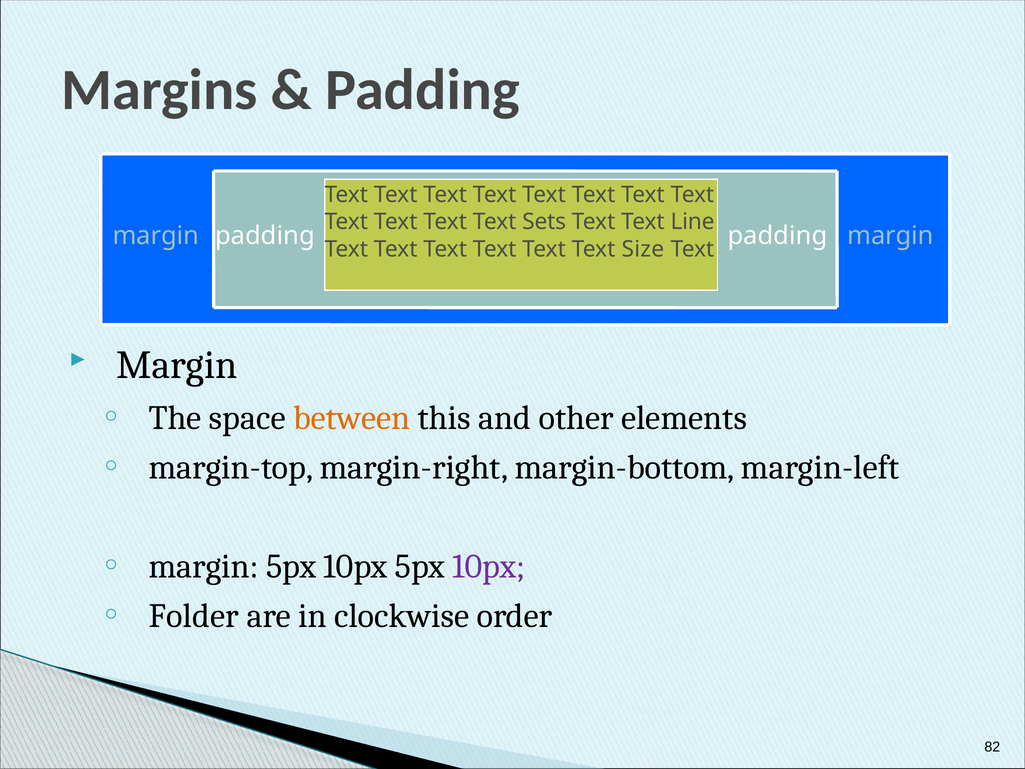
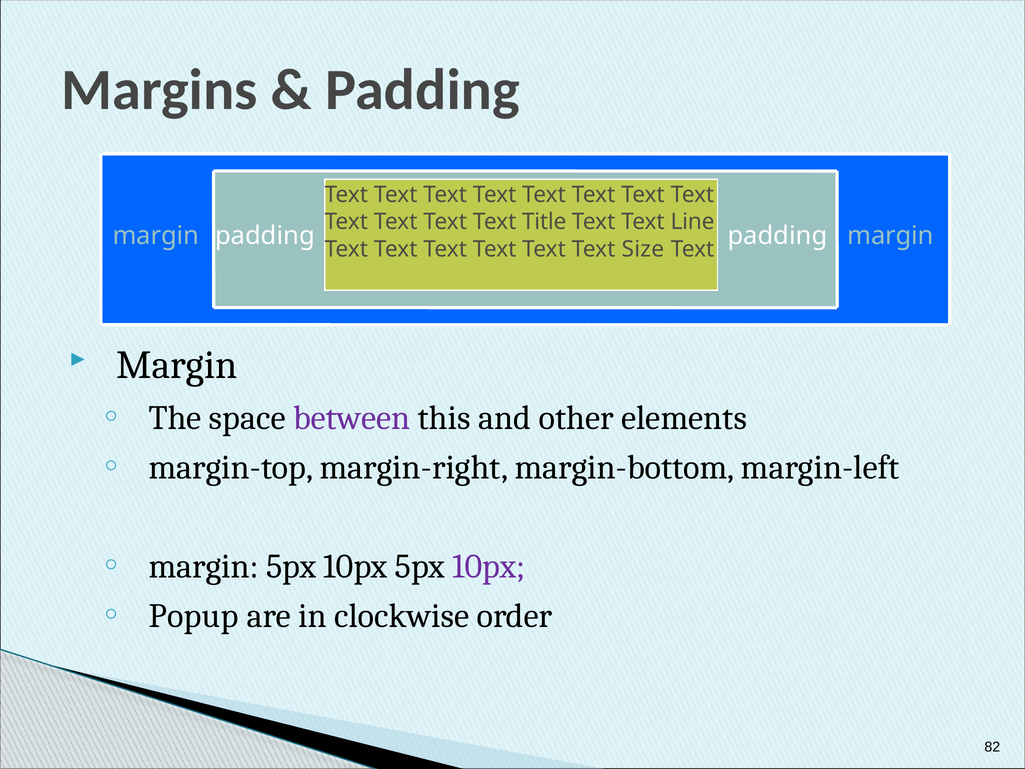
Sets: Sets -> Title
between colour: orange -> purple
Folder: Folder -> Popup
